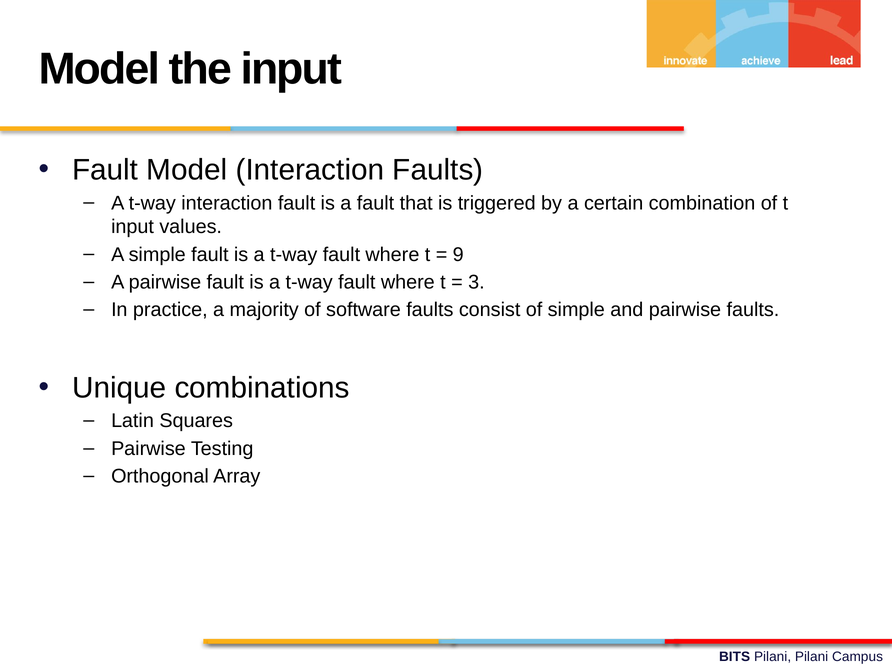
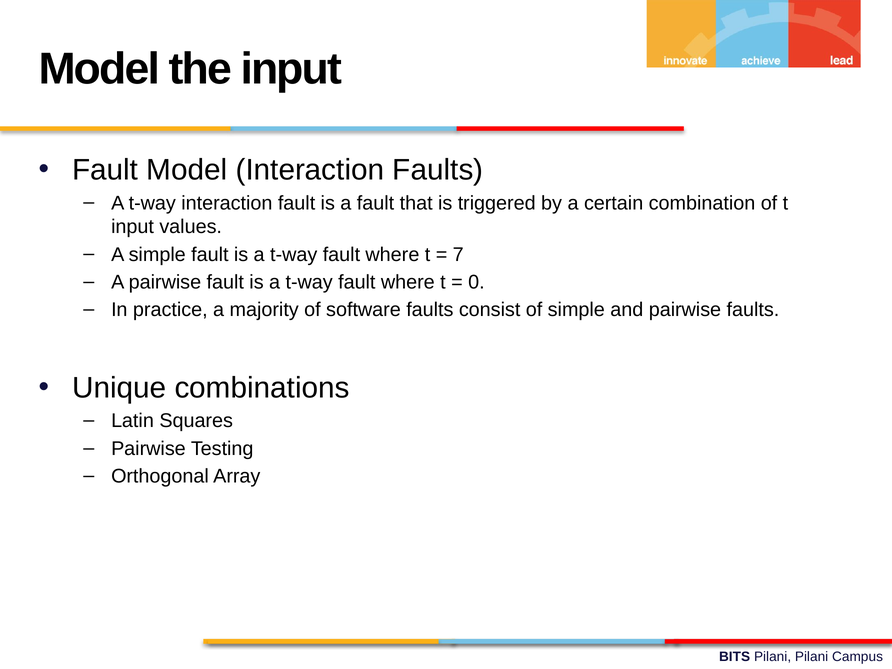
9: 9 -> 7
3: 3 -> 0
